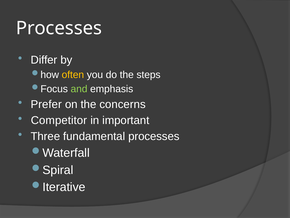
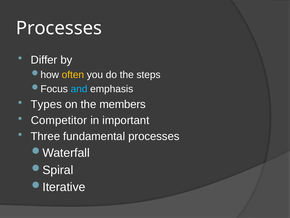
and colour: light green -> light blue
Prefer: Prefer -> Types
concerns: concerns -> members
